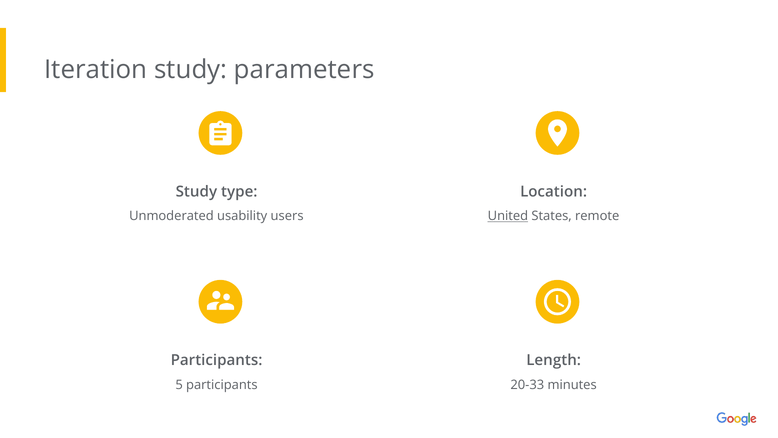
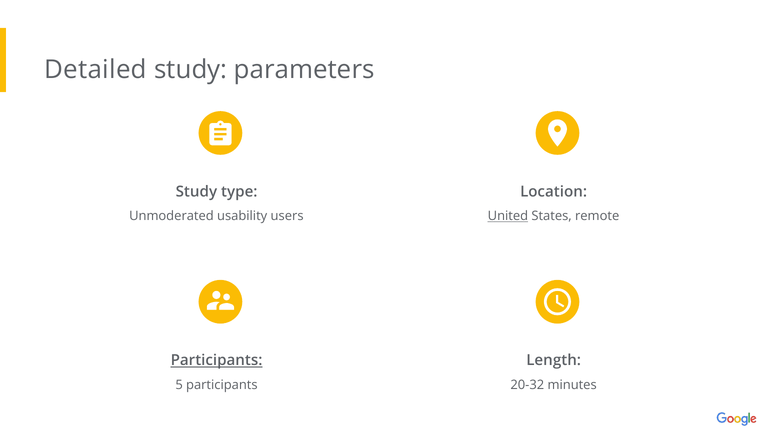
Iteration: Iteration -> Detailed
Participants at (217, 360) underline: none -> present
20-33: 20-33 -> 20-32
